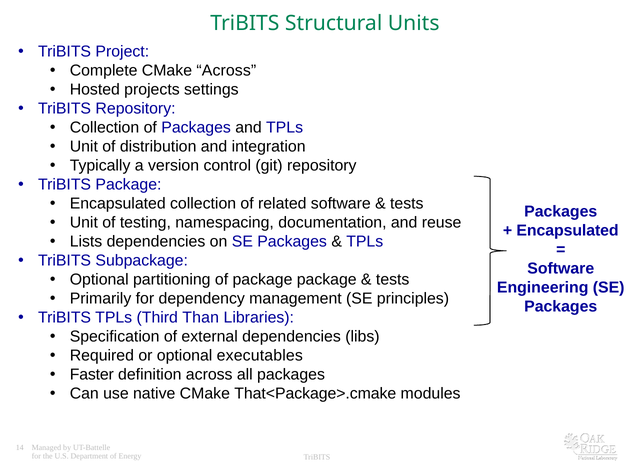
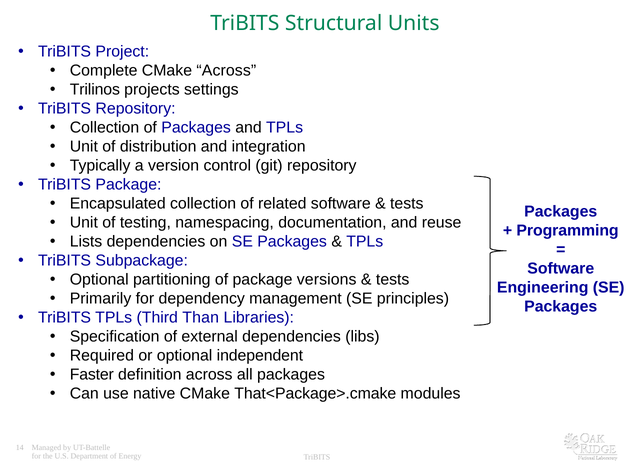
Hosted: Hosted -> Trilinos
Encapsulated at (568, 231): Encapsulated -> Programming
package package: package -> versions
executables: executables -> independent
